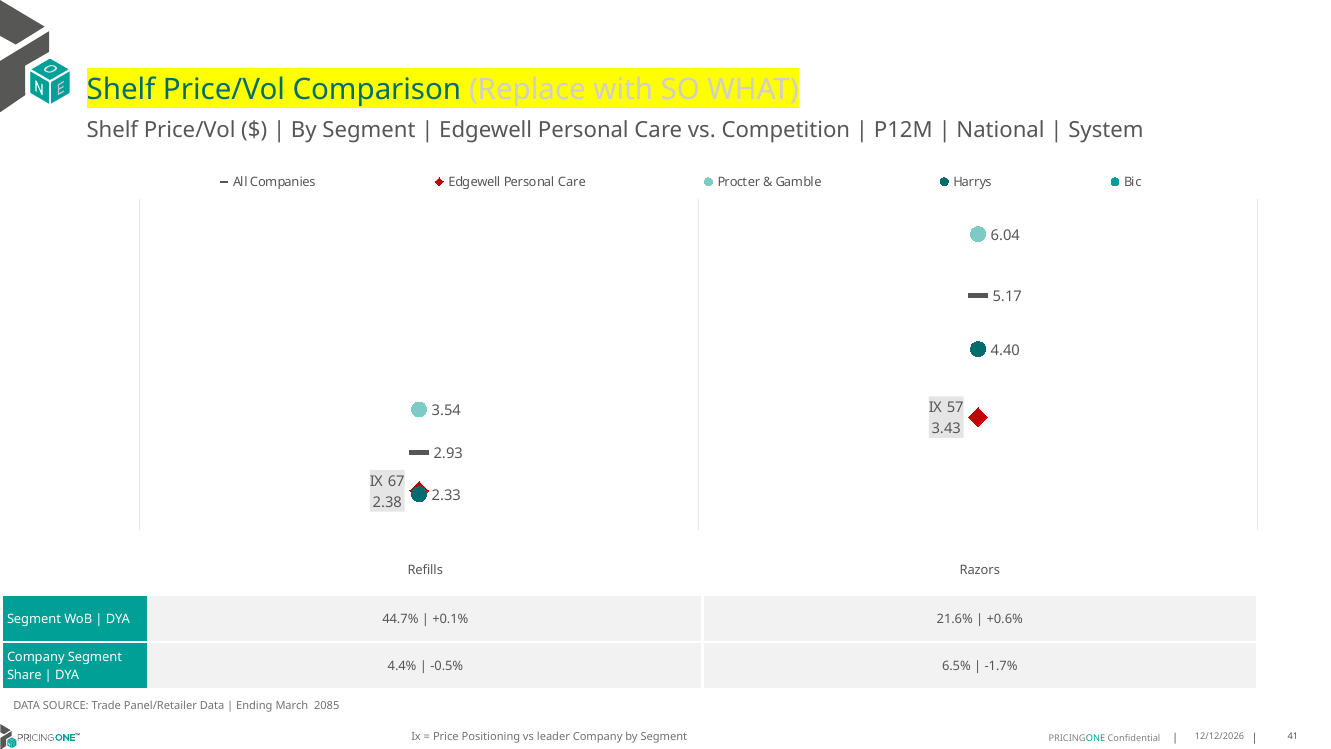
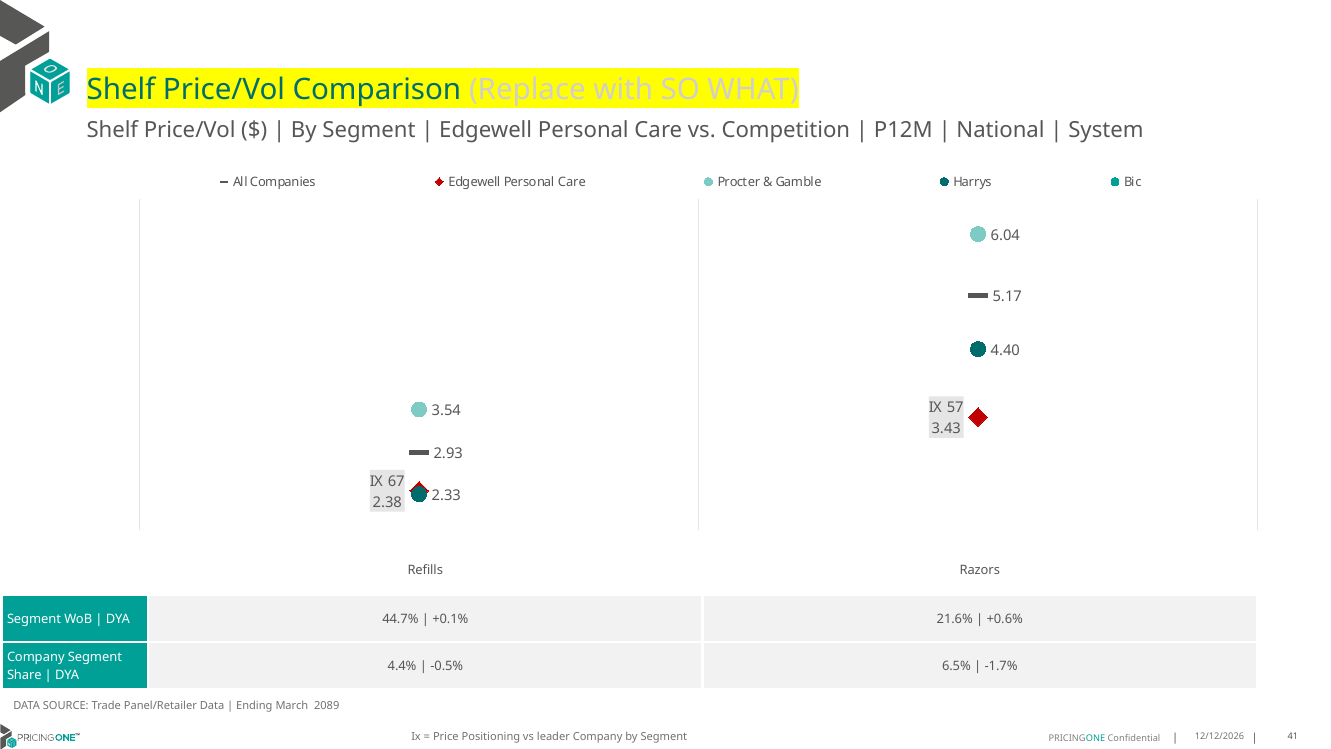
2085: 2085 -> 2089
